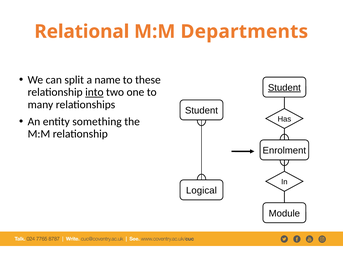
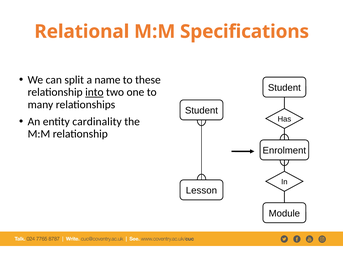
Departments: Departments -> Specifications
Student at (284, 88) underline: present -> none
something: something -> cardinality
Logical: Logical -> Lesson
